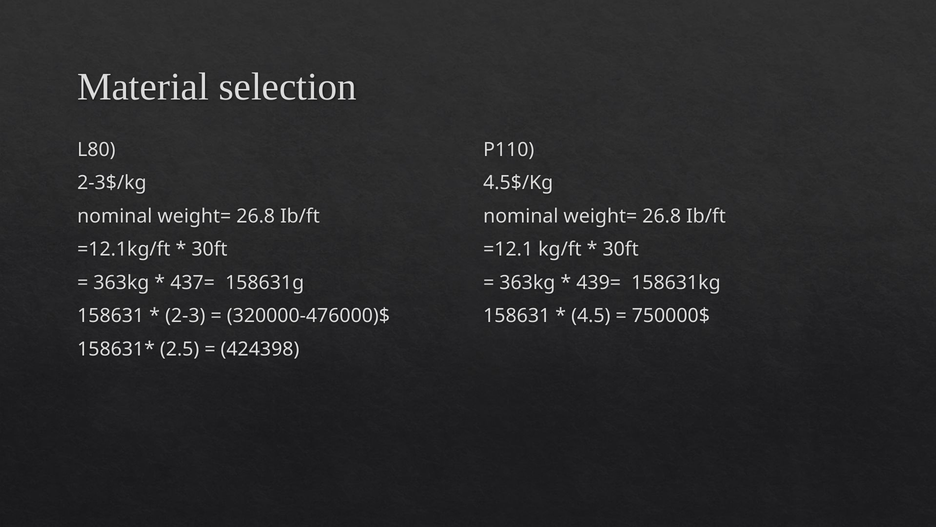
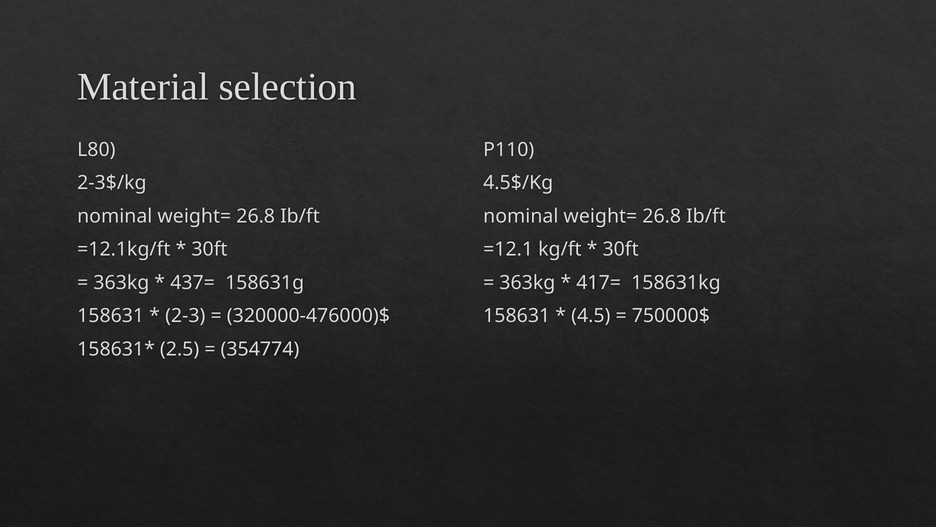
439=: 439= -> 417=
424398: 424398 -> 354774
